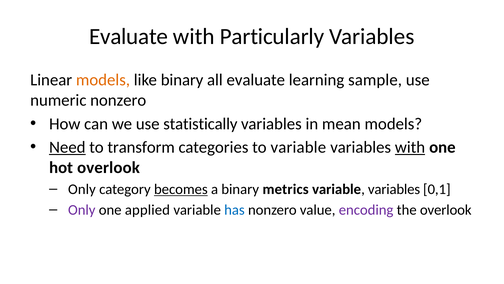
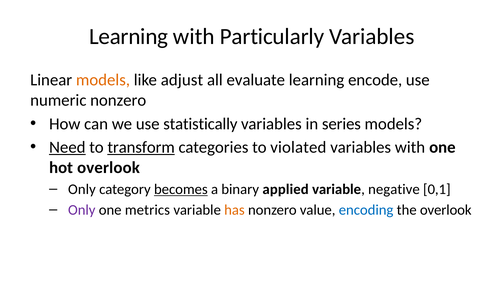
Evaluate at (129, 37): Evaluate -> Learning
like binary: binary -> adjust
sample: sample -> encode
mean: mean -> series
transform underline: none -> present
to variable: variable -> violated
with at (410, 147) underline: present -> none
metrics: metrics -> applied
variables at (394, 189): variables -> negative
applied: applied -> metrics
has colour: blue -> orange
encoding colour: purple -> blue
